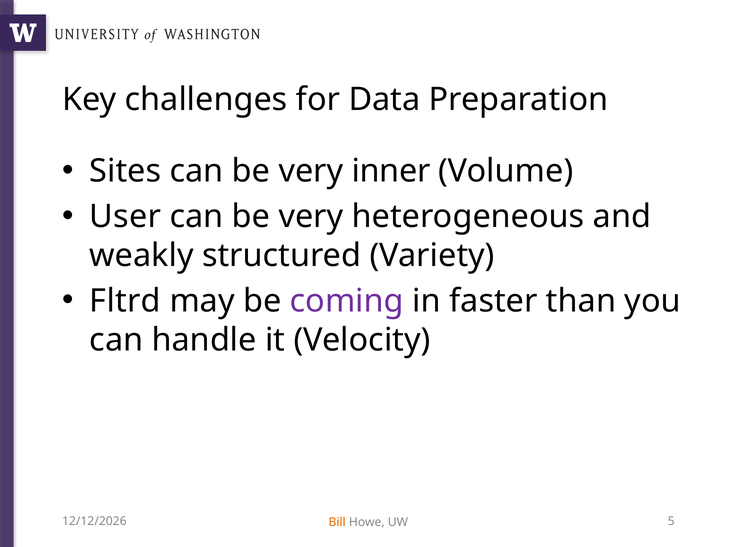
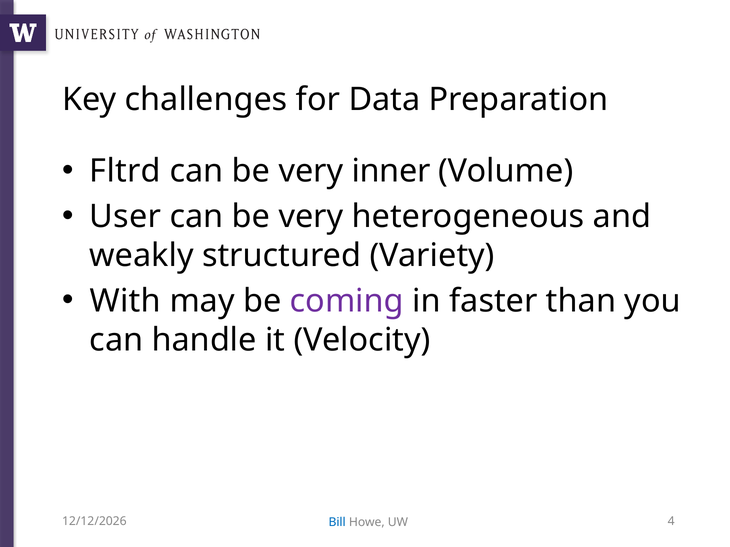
Sites: Sites -> Fltrd
Fltrd: Fltrd -> With
5: 5 -> 4
Bill colour: orange -> blue
